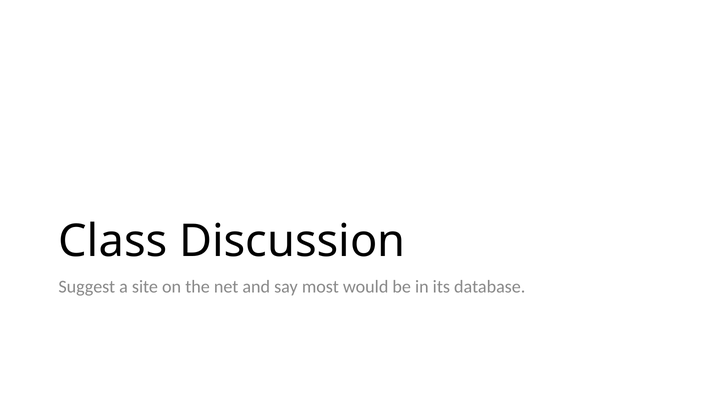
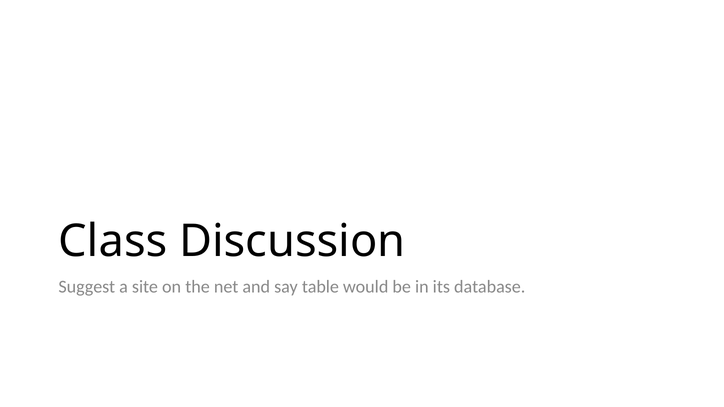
most: most -> table
